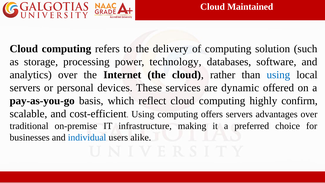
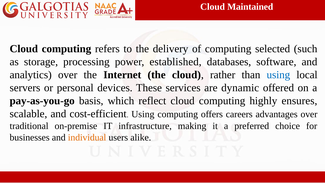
solution: solution -> selected
technology: technology -> established
confirm: confirm -> ensures
offers servers: servers -> careers
individual colour: blue -> orange
